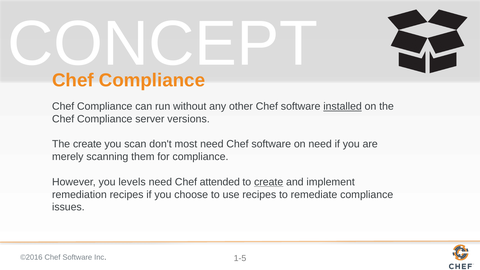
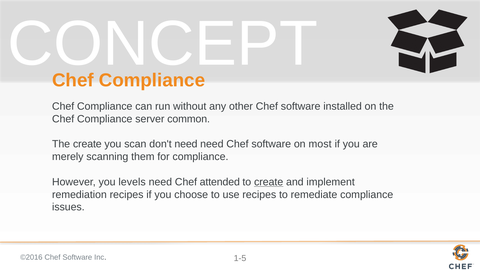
installed underline: present -> none
versions: versions -> common
don't most: most -> need
on need: need -> most
